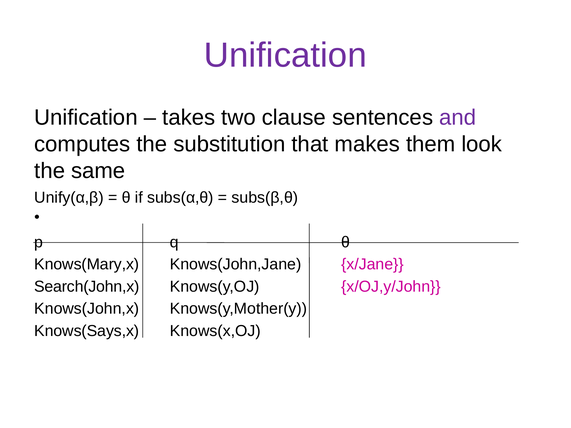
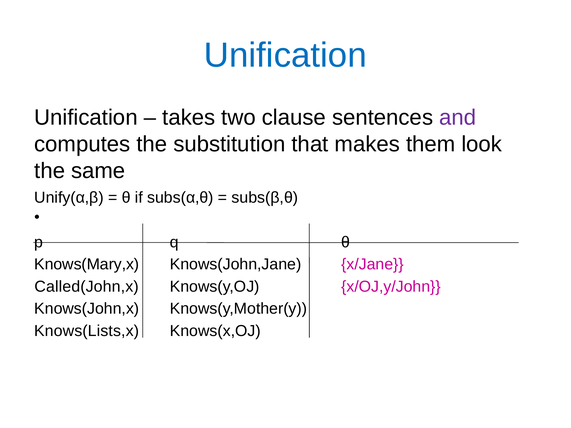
Unification at (285, 55) colour: purple -> blue
Search(John,x: Search(John,x -> Called(John,x
Knows(Says,x: Knows(Says,x -> Knows(Lists,x
